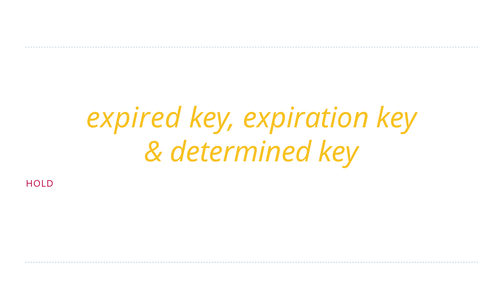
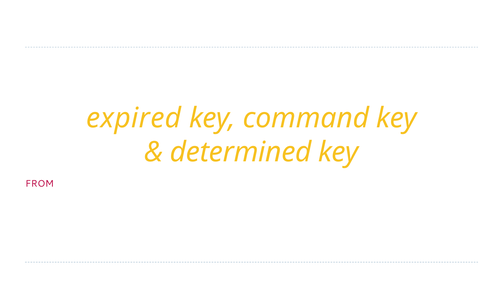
expiration: expiration -> command
HOLD: HOLD -> FROM
